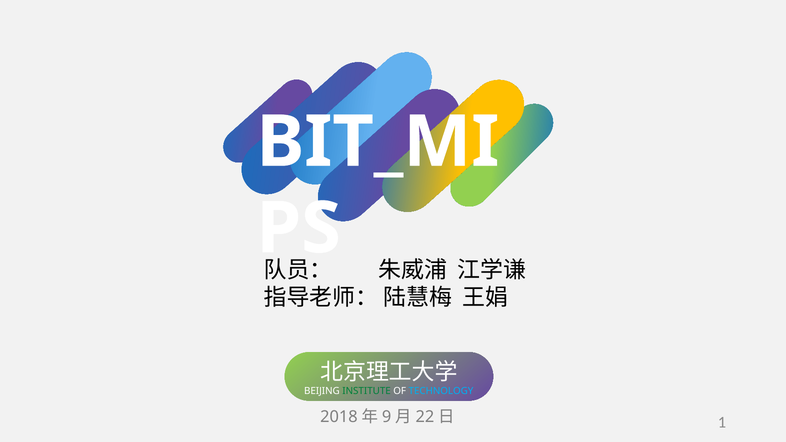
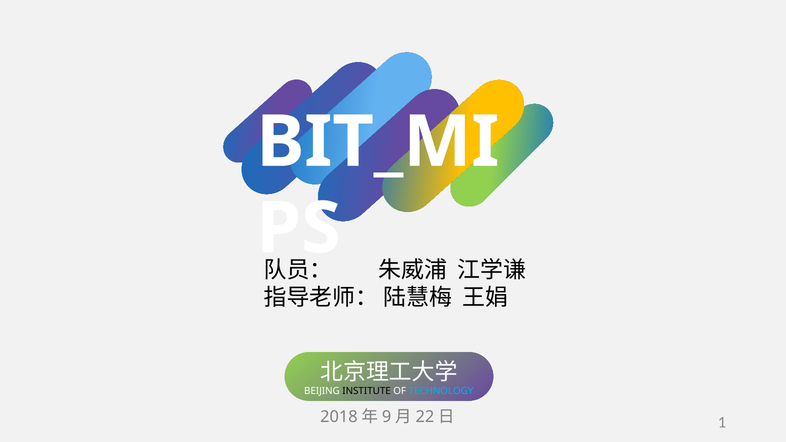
INSTITUTE colour: green -> black
